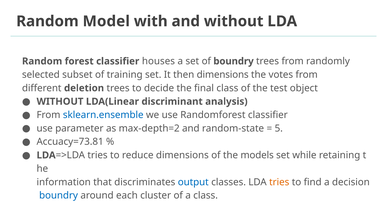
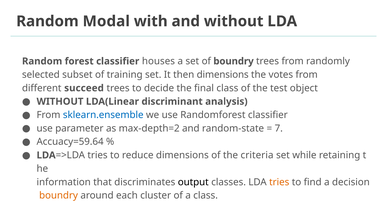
Model: Model -> Modal
deletion: deletion -> succeed
5: 5 -> 7
Accuacy=73.81: Accuacy=73.81 -> Accuacy=59.64
models: models -> criteria
output colour: blue -> black
boundry at (59, 195) colour: blue -> orange
